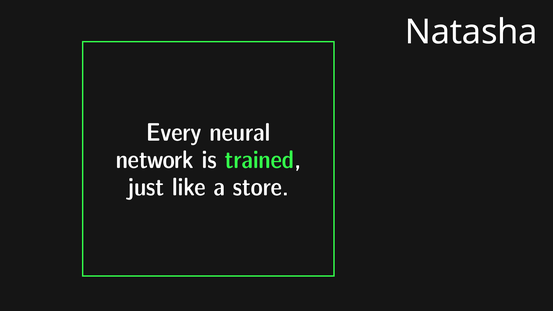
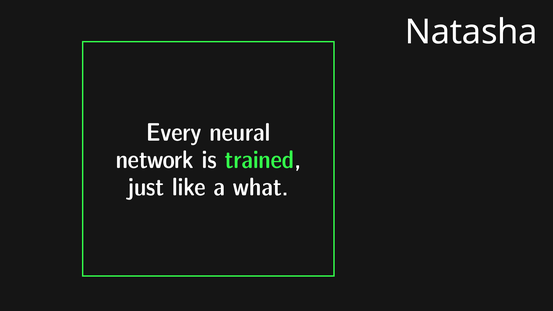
store: store -> what
